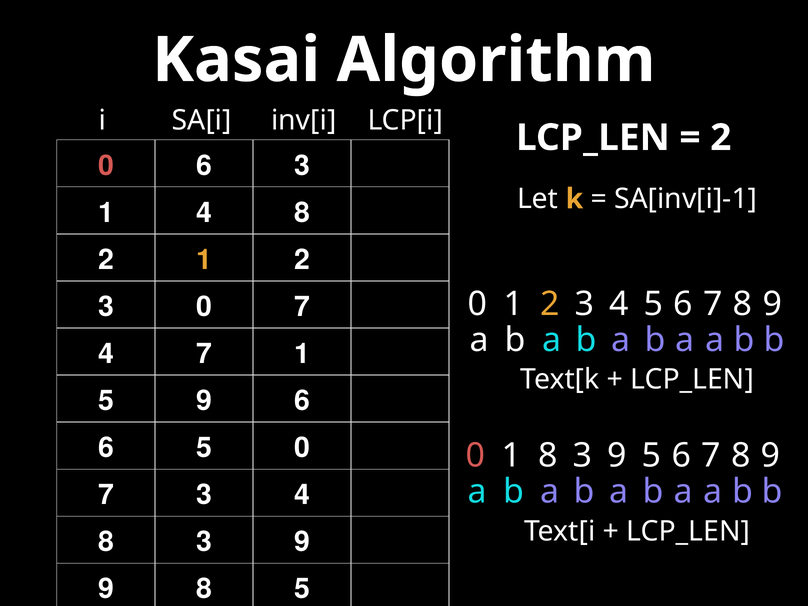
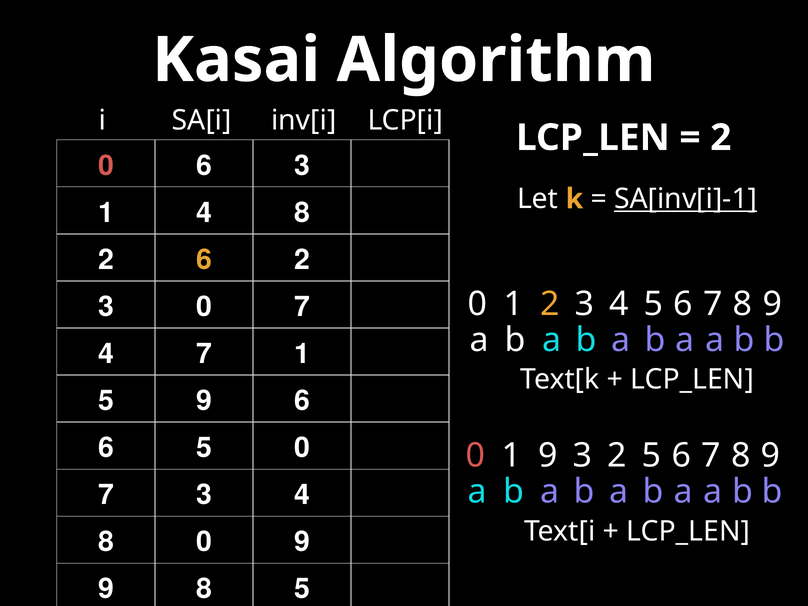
SA[inv[i]-1 underline: none -> present
2 1: 1 -> 6
1 8: 8 -> 9
9 at (617, 456): 9 -> 2
3 at (204, 542): 3 -> 0
